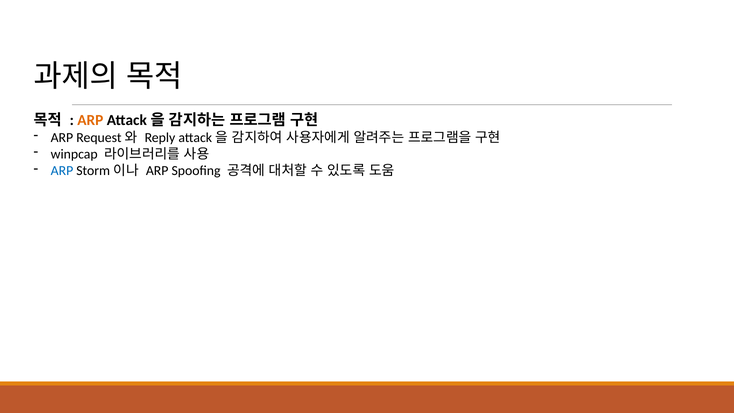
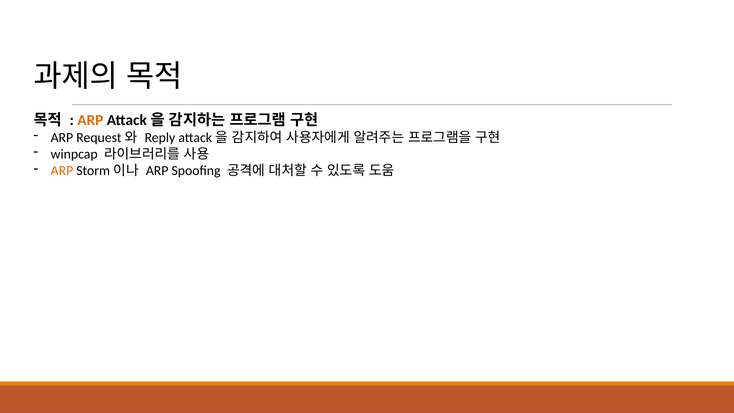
ARP at (62, 171) colour: blue -> orange
